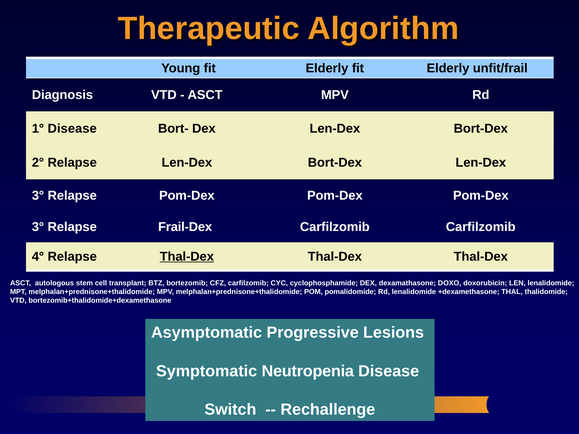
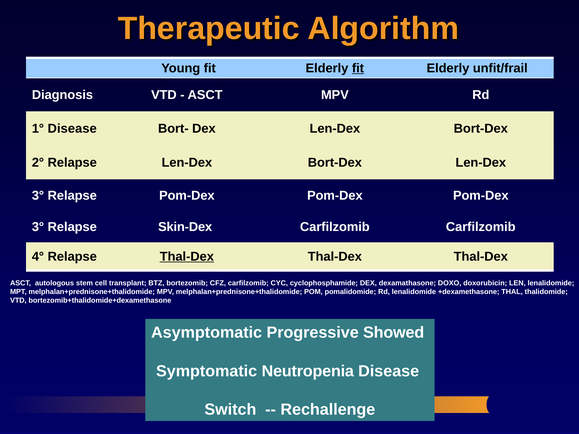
fit at (358, 68) underline: none -> present
Frail-Dex: Frail-Dex -> Skin-Dex
Lesions: Lesions -> Showed
